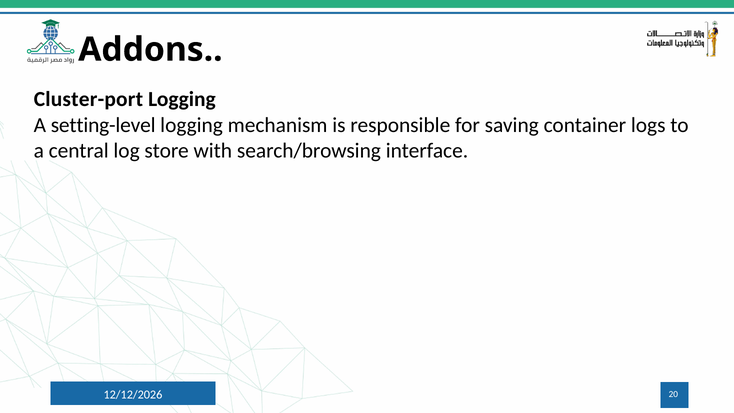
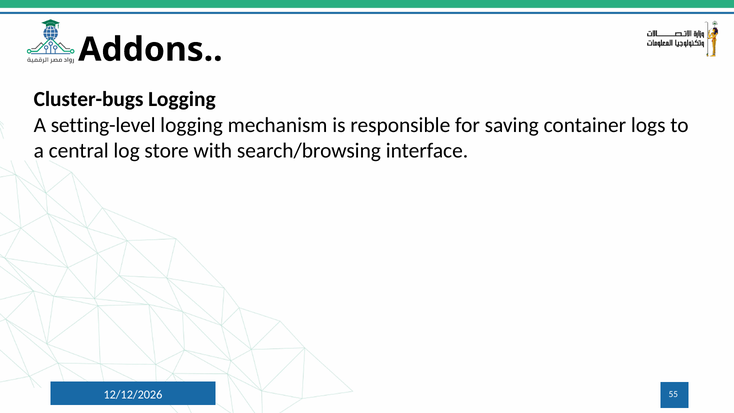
Cluster-port: Cluster-port -> Cluster-bugs
20: 20 -> 55
